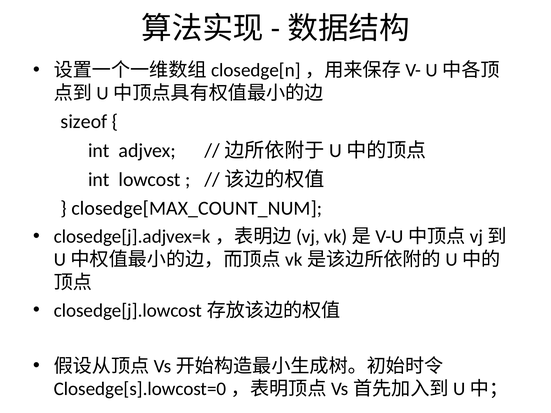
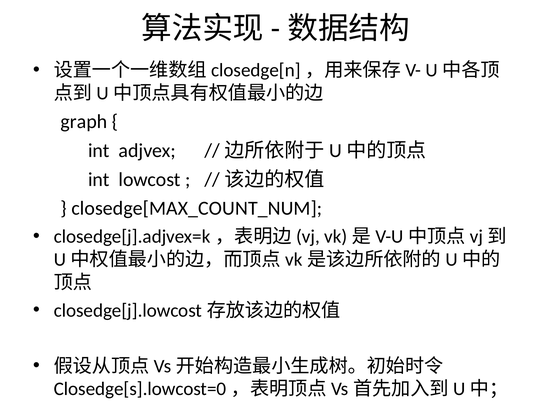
sizeof: sizeof -> graph
